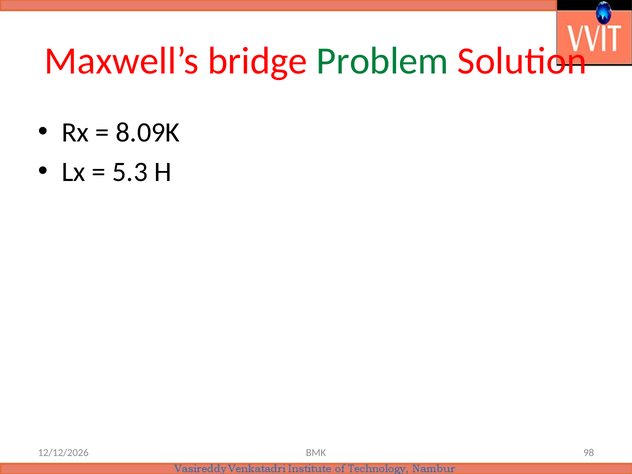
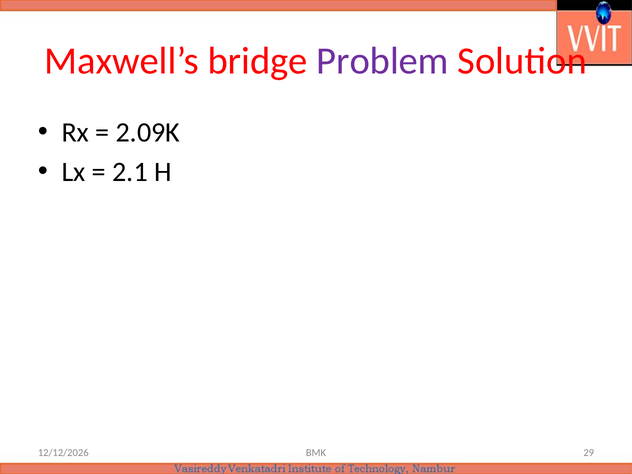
Problem colour: green -> purple
8.09K: 8.09K -> 2.09K
5.3: 5.3 -> 2.1
98: 98 -> 29
